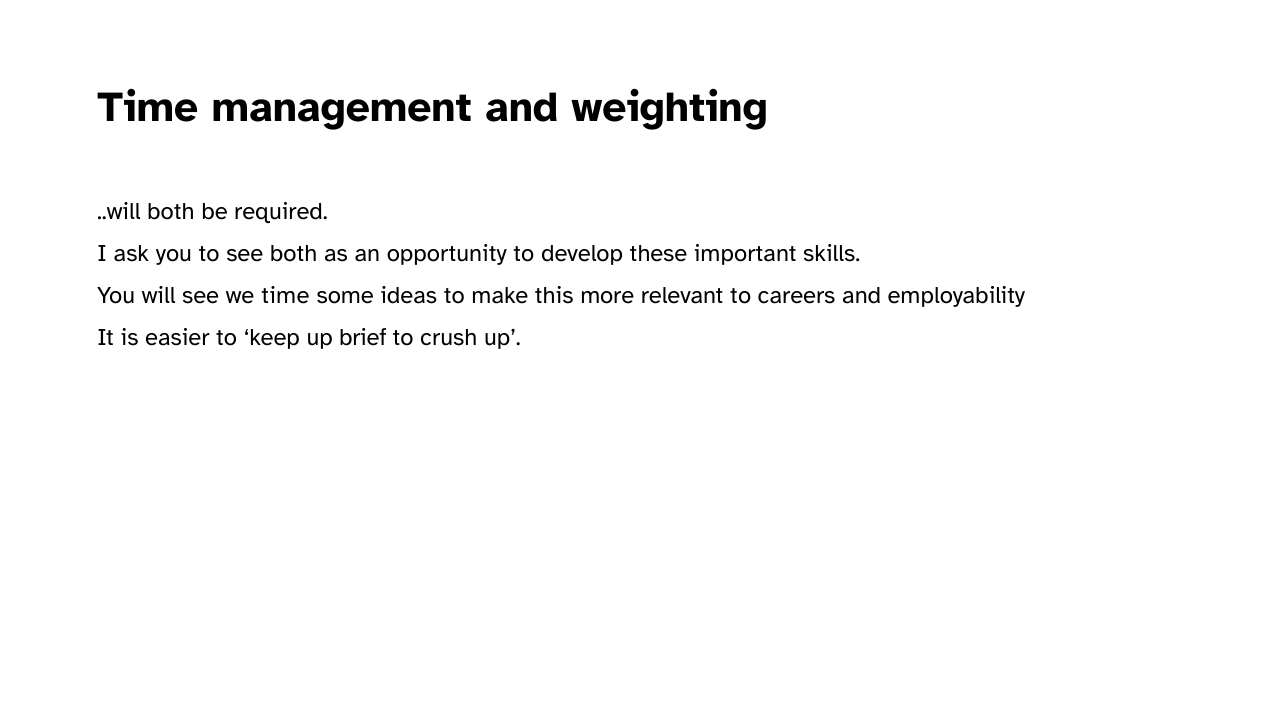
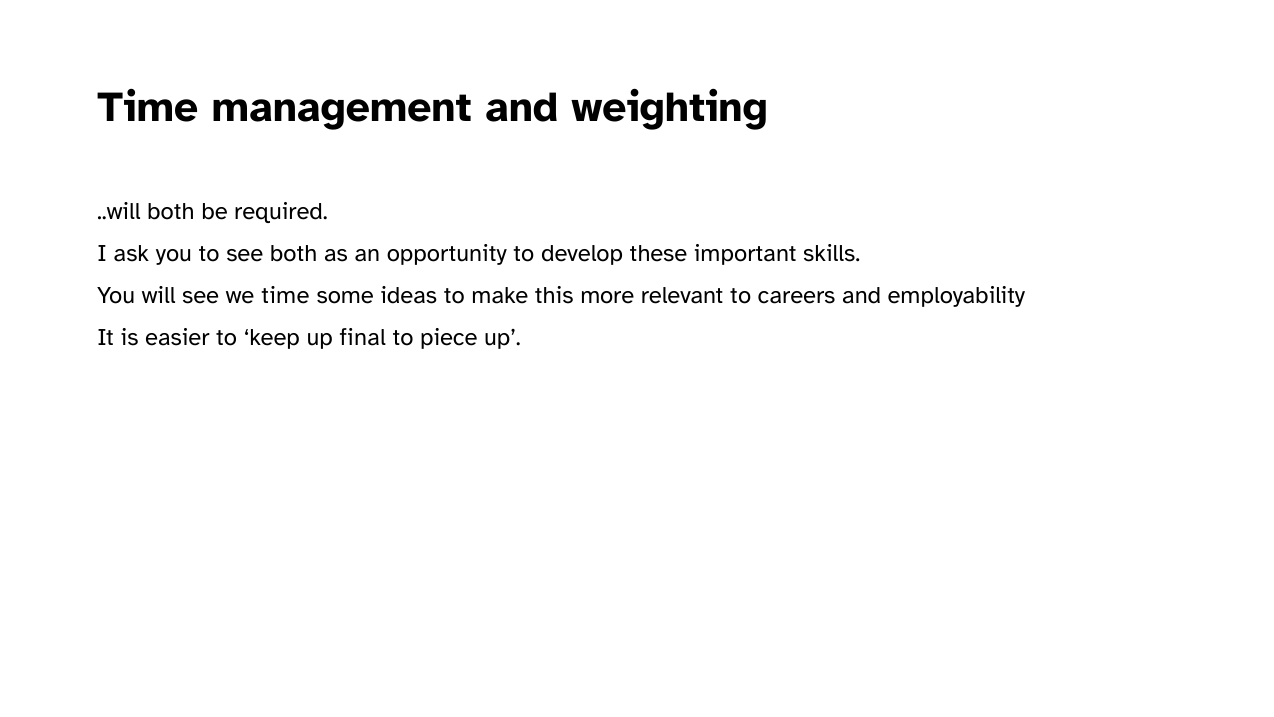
brief: brief -> final
crush: crush -> piece
